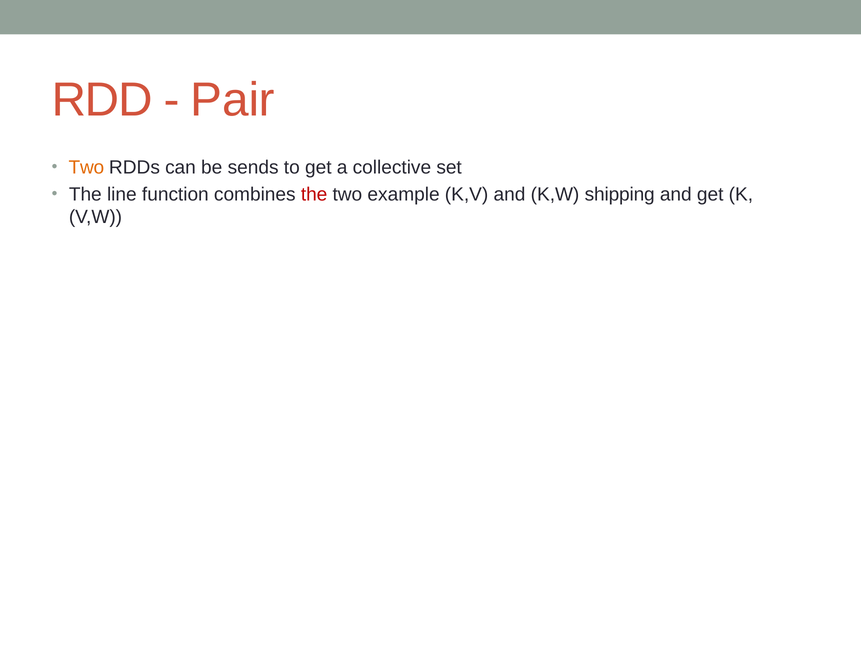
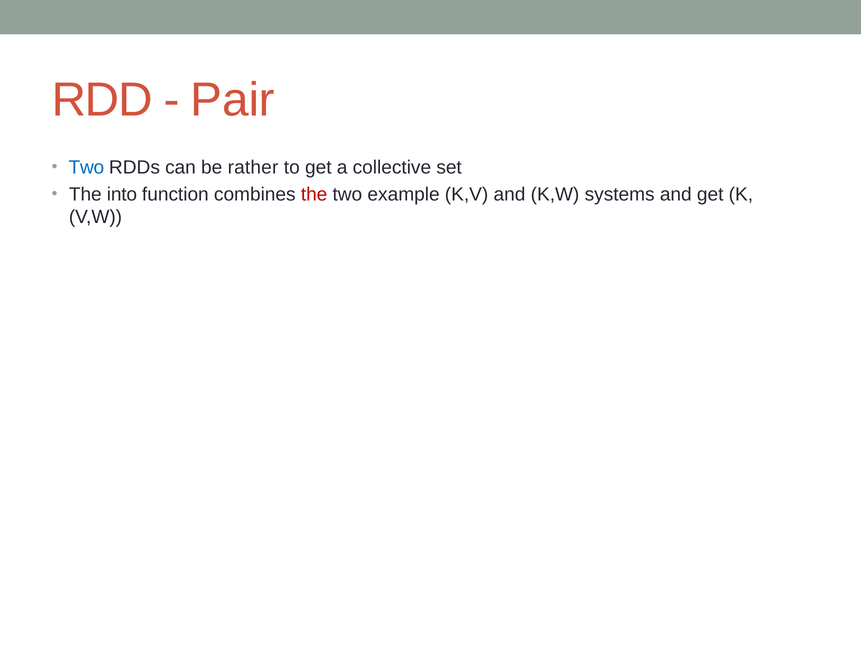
Two at (86, 168) colour: orange -> blue
sends: sends -> rather
line: line -> into
shipping: shipping -> systems
